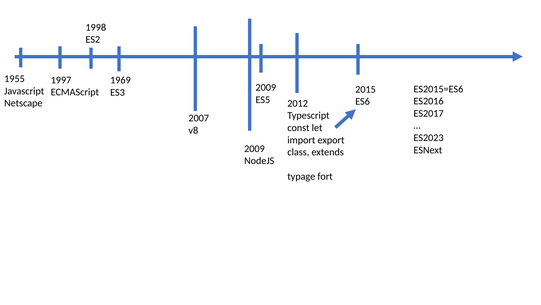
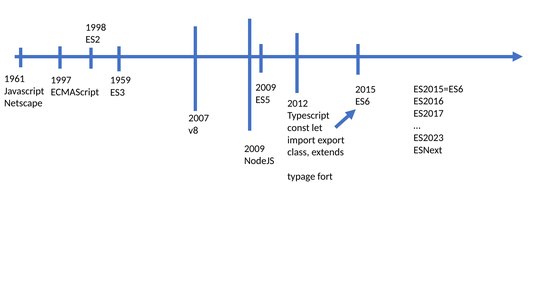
1955: 1955 -> 1961
1969: 1969 -> 1959
